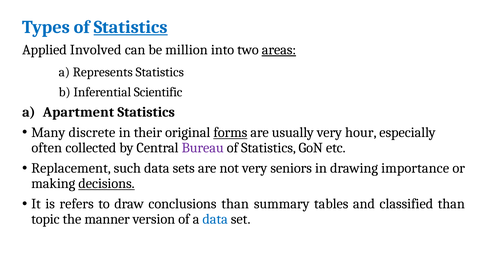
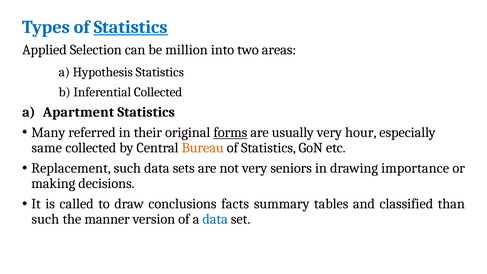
Involved: Involved -> Selection
areas underline: present -> none
Represents: Represents -> Hypothesis
Inferential Scientific: Scientific -> Collected
discrete: discrete -> referred
often: often -> same
Bureau colour: purple -> orange
decisions underline: present -> none
refers: refers -> called
conclusions than: than -> facts
topic at (45, 219): topic -> such
